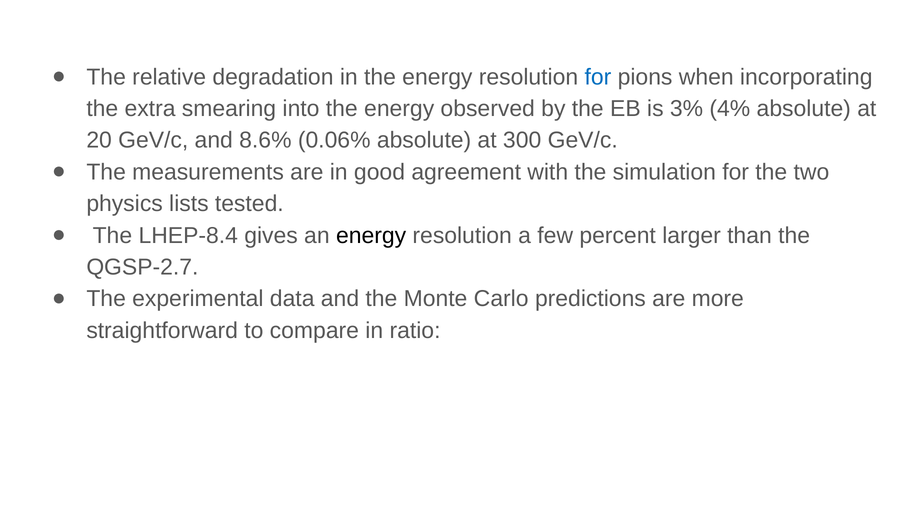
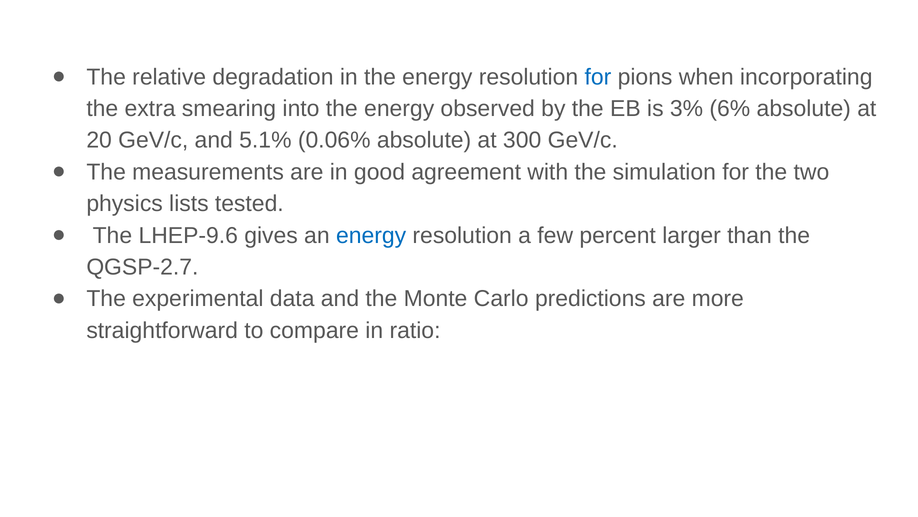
4%: 4% -> 6%
8.6%: 8.6% -> 5.1%
LHEP-8.4: LHEP-8.4 -> LHEP-9.6
energy at (371, 235) colour: black -> blue
